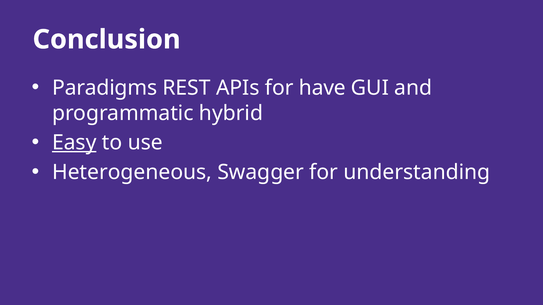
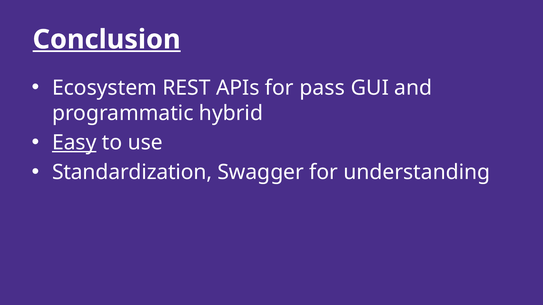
Conclusion underline: none -> present
Paradigms: Paradigms -> Ecosystem
have: have -> pass
Heterogeneous: Heterogeneous -> Standardization
